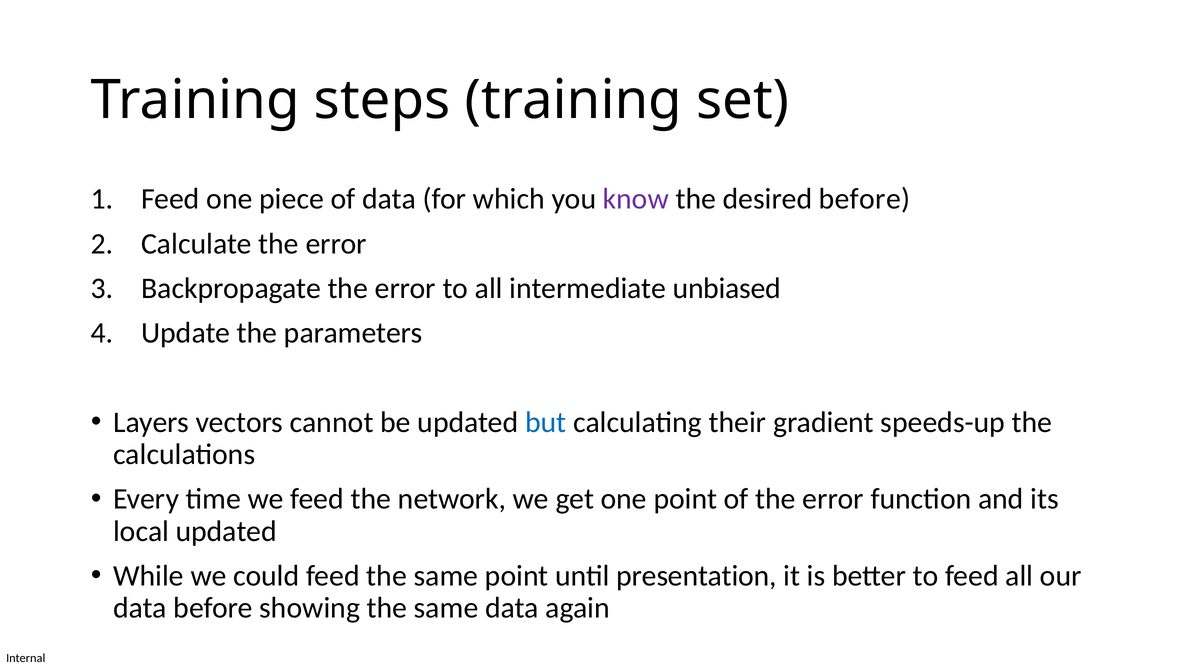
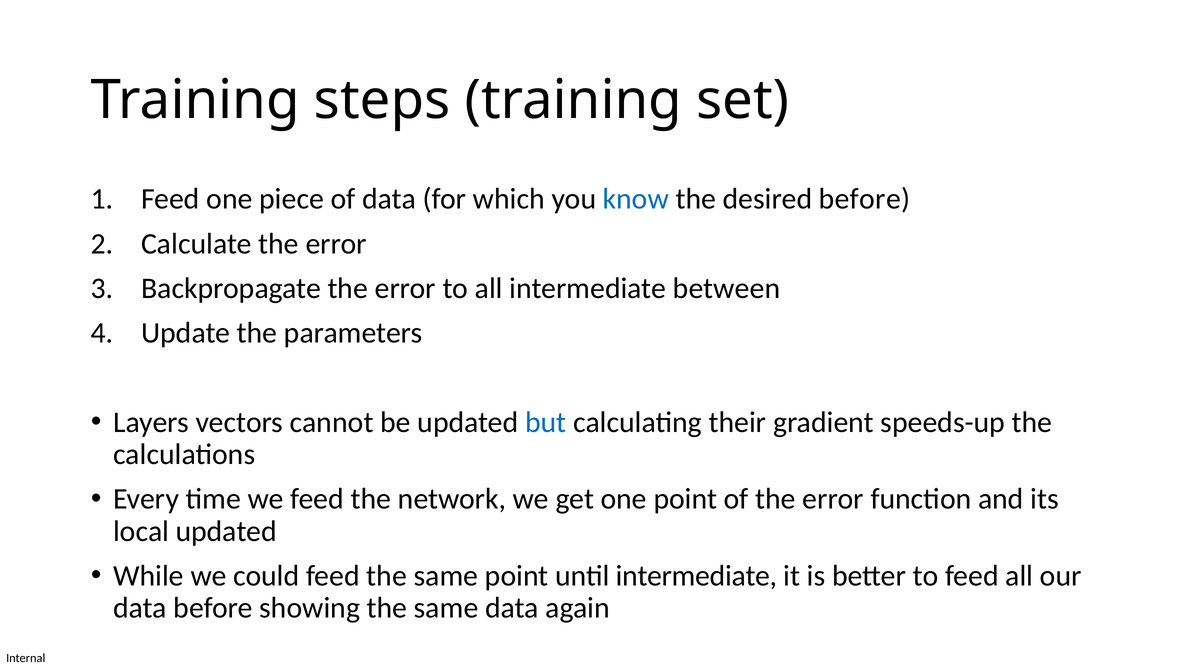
know colour: purple -> blue
unbiased: unbiased -> between
until presentation: presentation -> intermediate
